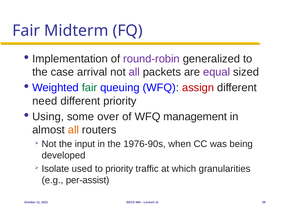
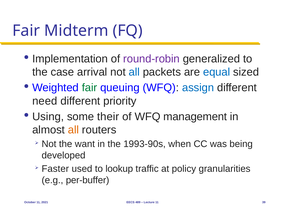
all at (134, 72) colour: purple -> blue
equal colour: purple -> blue
assign colour: red -> blue
over: over -> their
input: input -> want
1976-90s: 1976-90s -> 1993-90s
Isolate: Isolate -> Faster
to priority: priority -> lookup
which: which -> policy
per-assist: per-assist -> per-buffer
